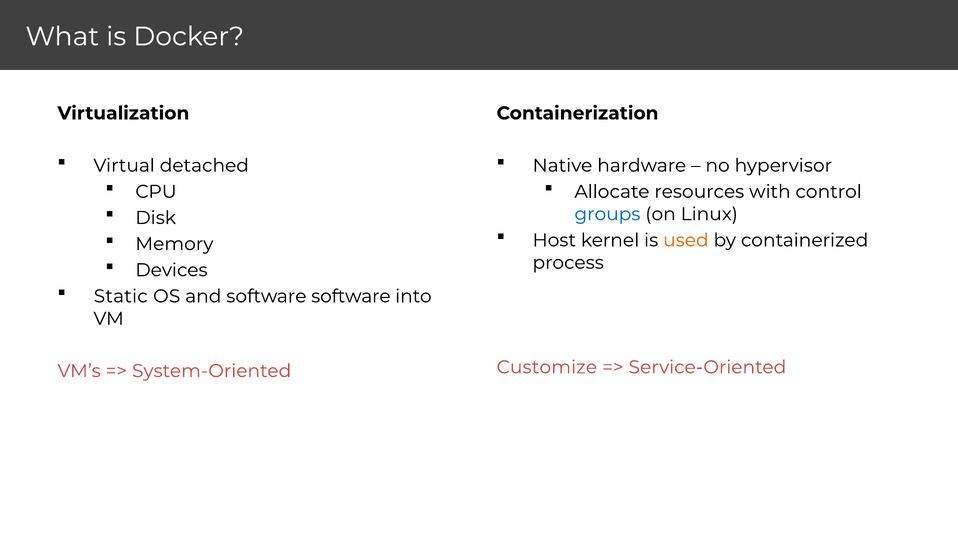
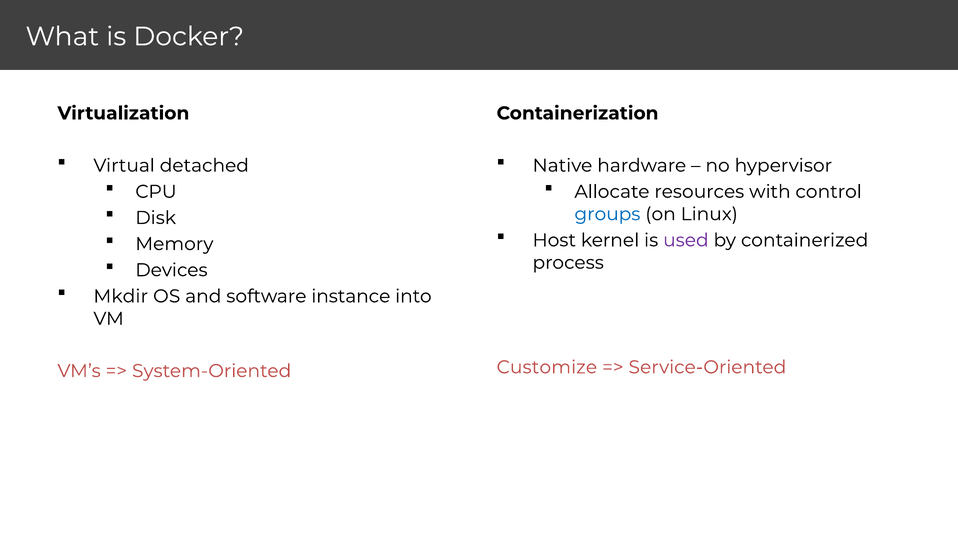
used colour: orange -> purple
Static: Static -> Mkdir
software software: software -> instance
